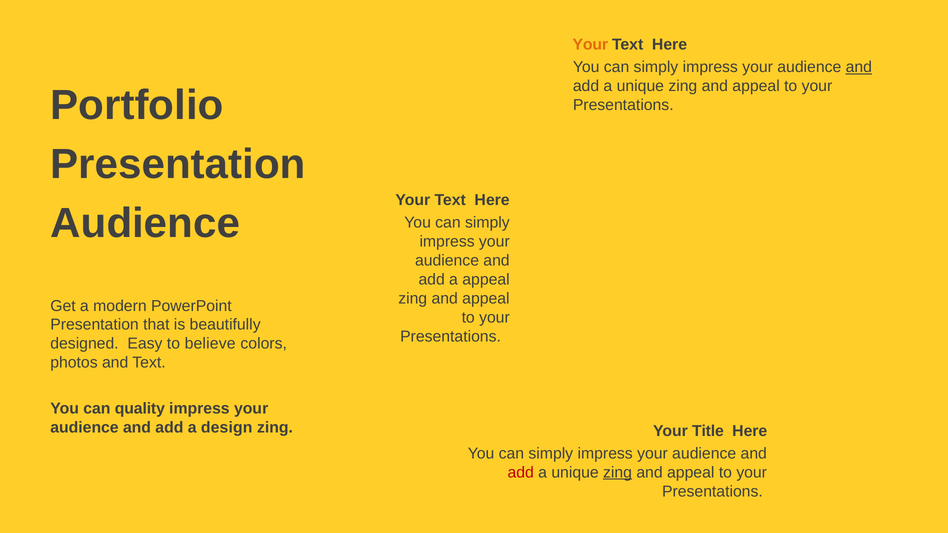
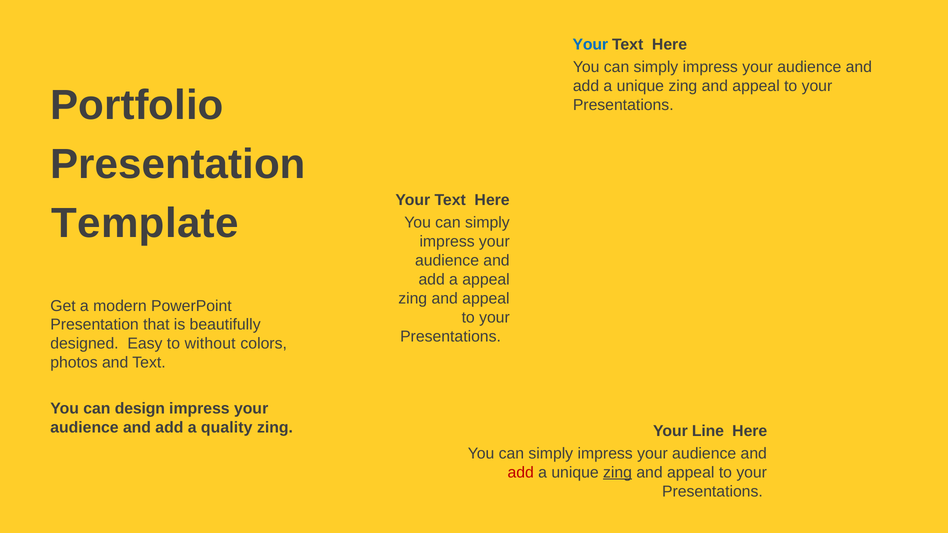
Your at (590, 45) colour: orange -> blue
and at (859, 67) underline: present -> none
Audience at (145, 223): Audience -> Template
believe: believe -> without
quality: quality -> design
design: design -> quality
Title: Title -> Line
